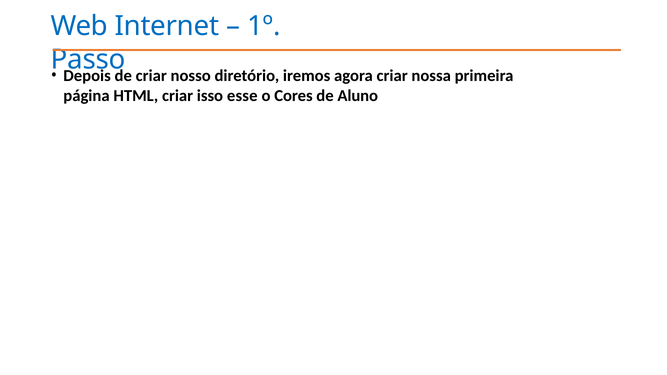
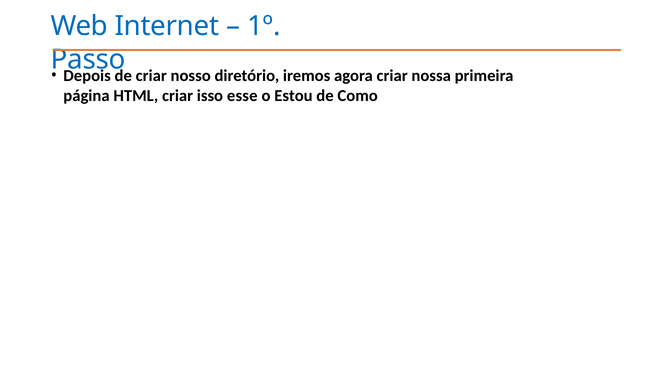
Cores: Cores -> Estou
Aluno: Aluno -> Como
